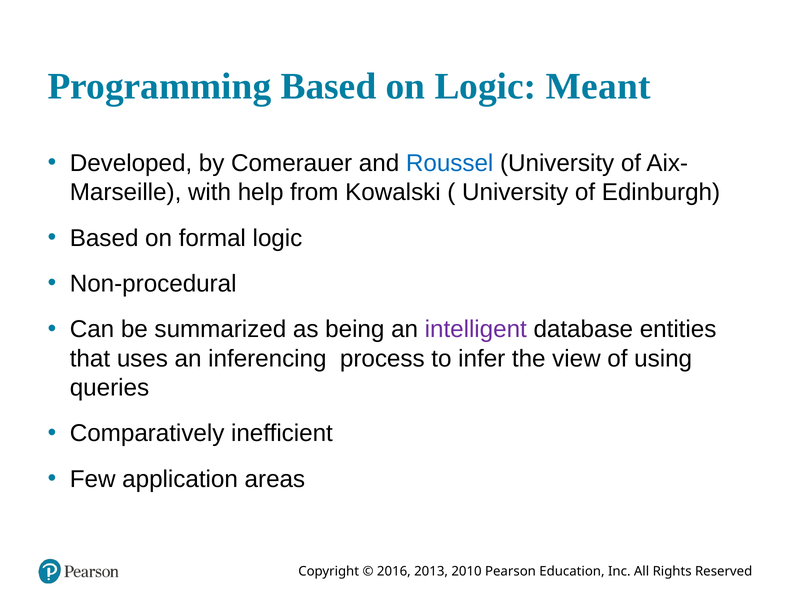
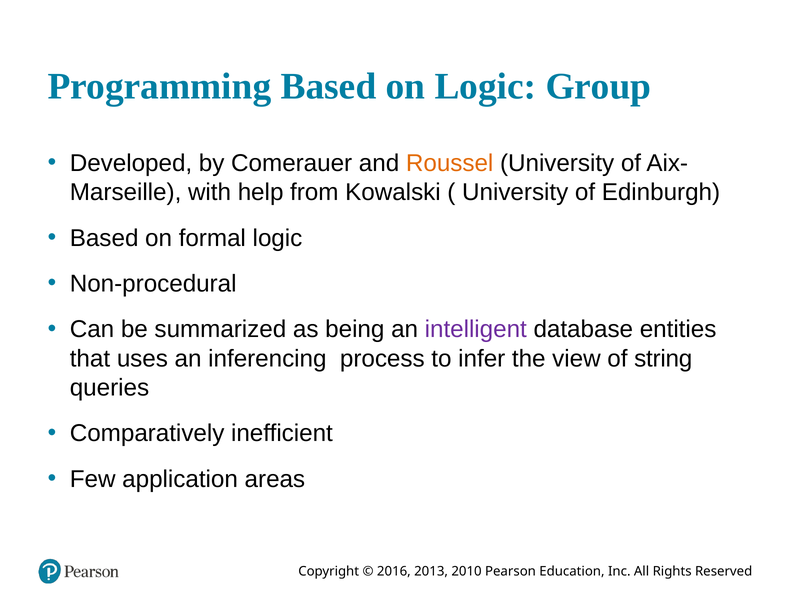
Meant: Meant -> Group
Roussel colour: blue -> orange
using: using -> string
